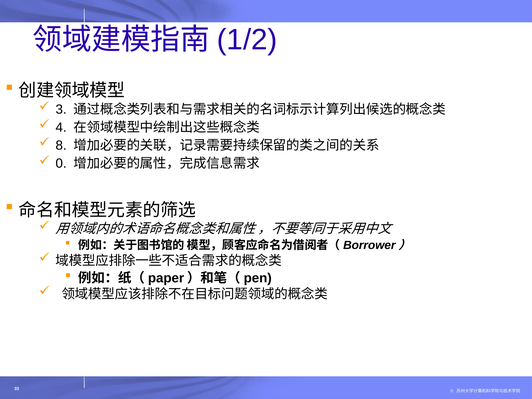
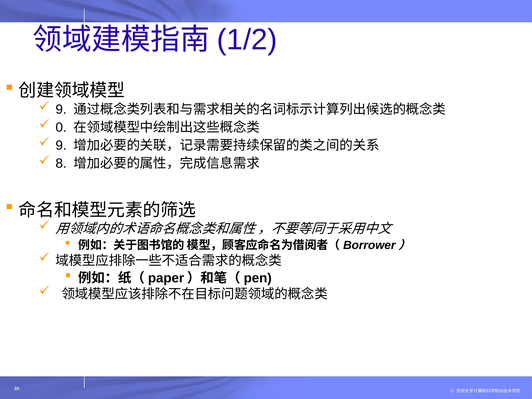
3 at (61, 109): 3 -> 9
4: 4 -> 0
8 at (61, 145): 8 -> 9
0: 0 -> 8
